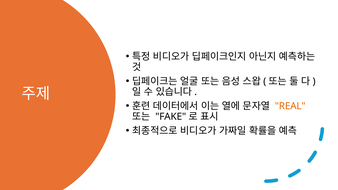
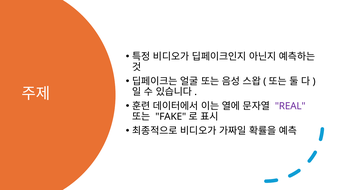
REAL colour: orange -> purple
